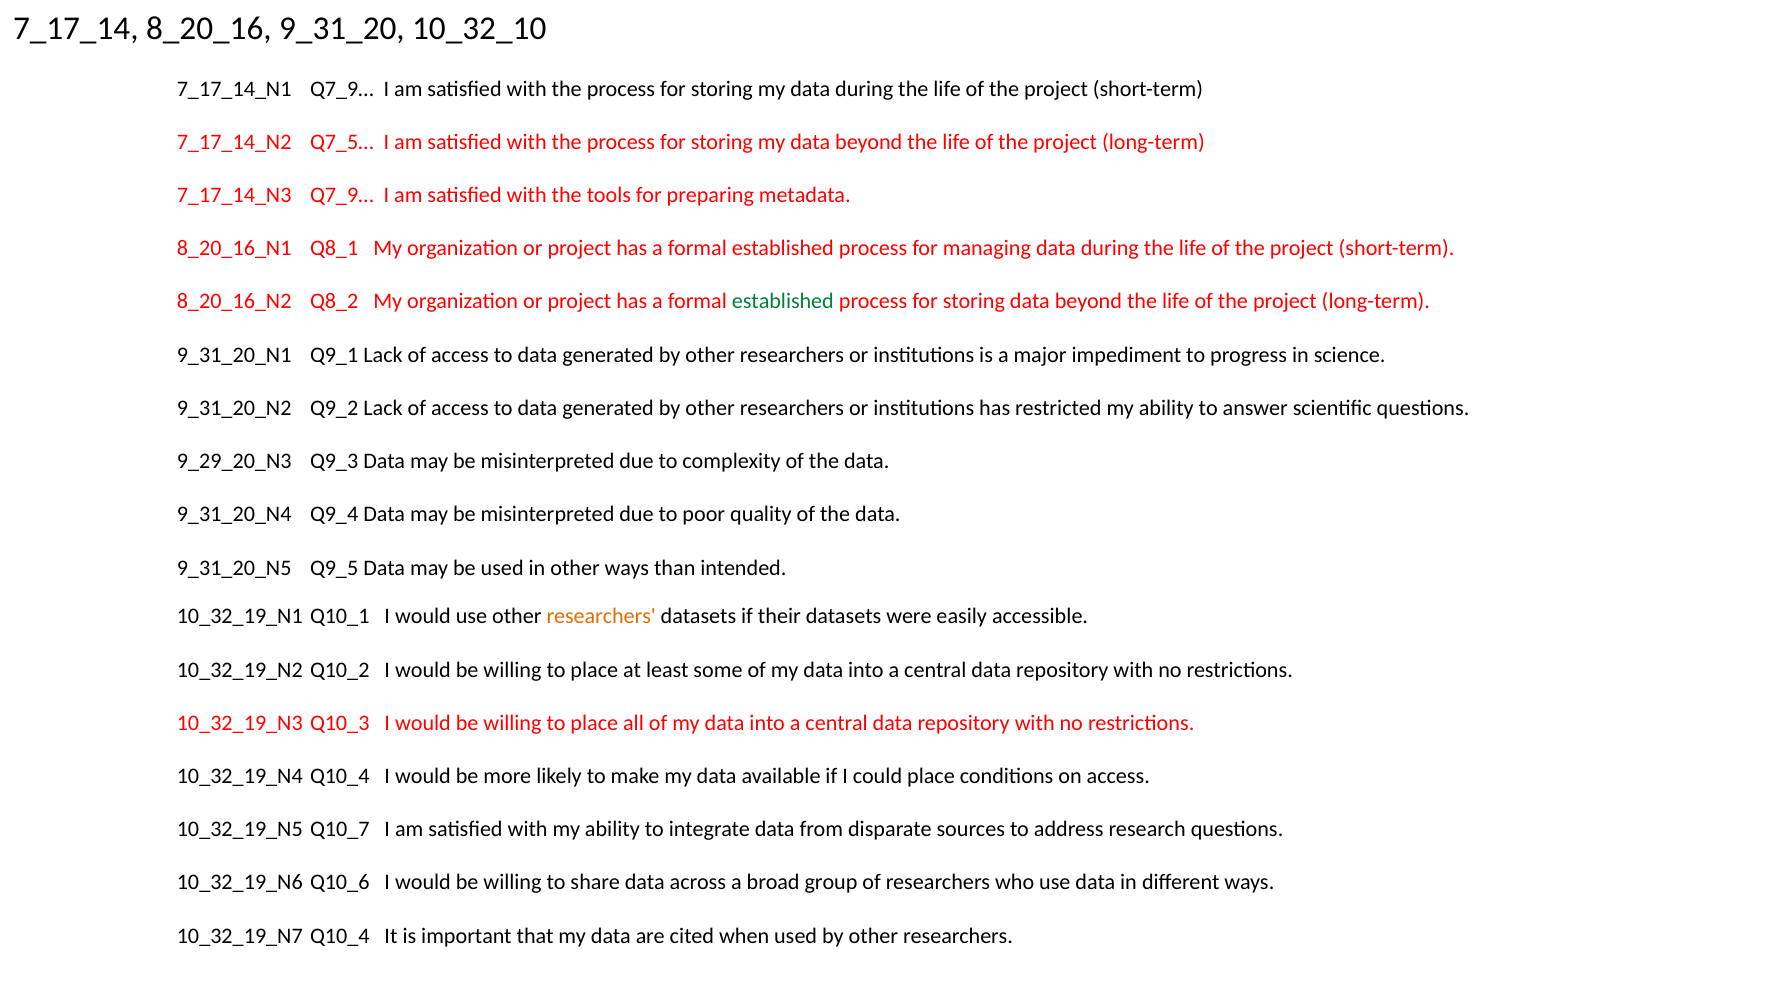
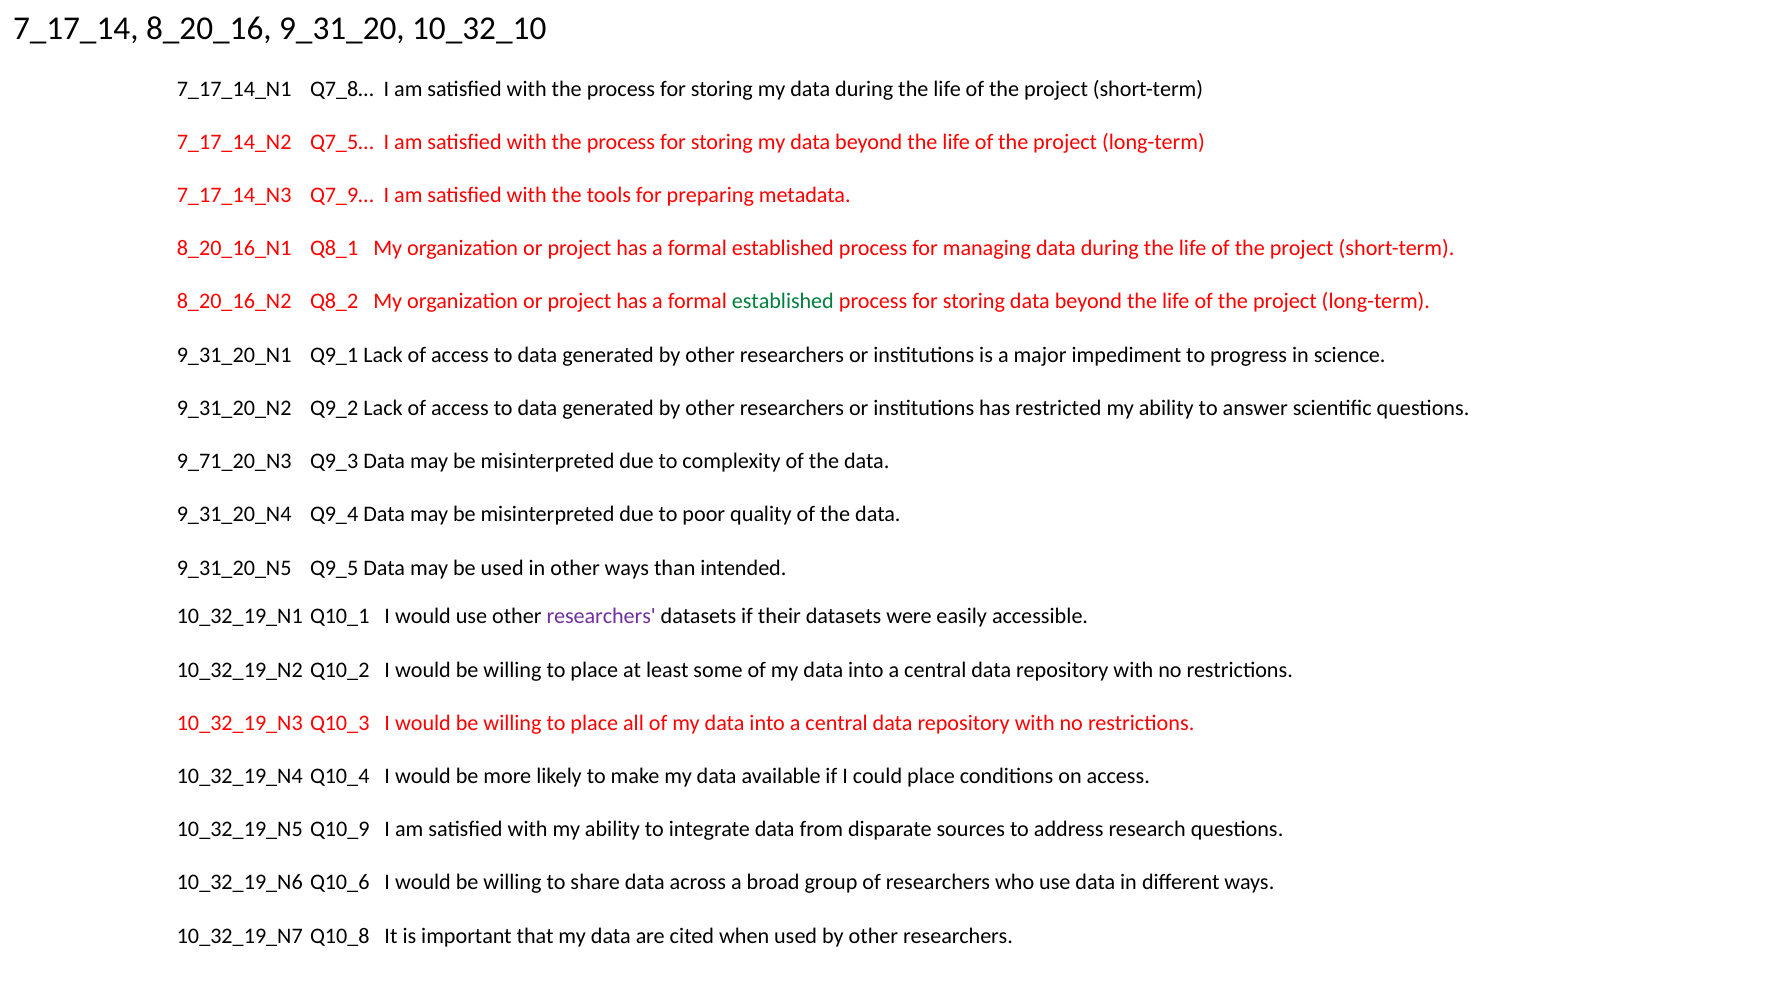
7_17_14_N1 Q7_9…: Q7_9… -> Q7_8…
9_29_20_N3: 9_29_20_N3 -> 9_71_20_N3
researchers at (601, 617) colour: orange -> purple
Q10_7: Q10_7 -> Q10_9
10_32_19_N7 Q10_4: Q10_4 -> Q10_8
